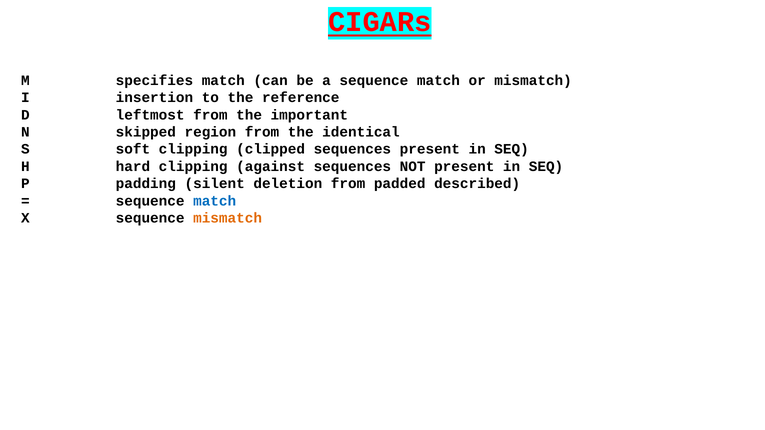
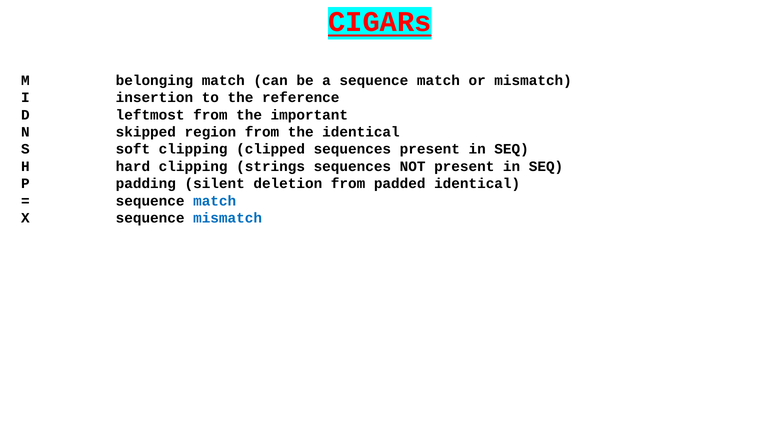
specifies: specifies -> belonging
against: against -> strings
padded described: described -> identical
mismatch at (228, 218) colour: orange -> blue
